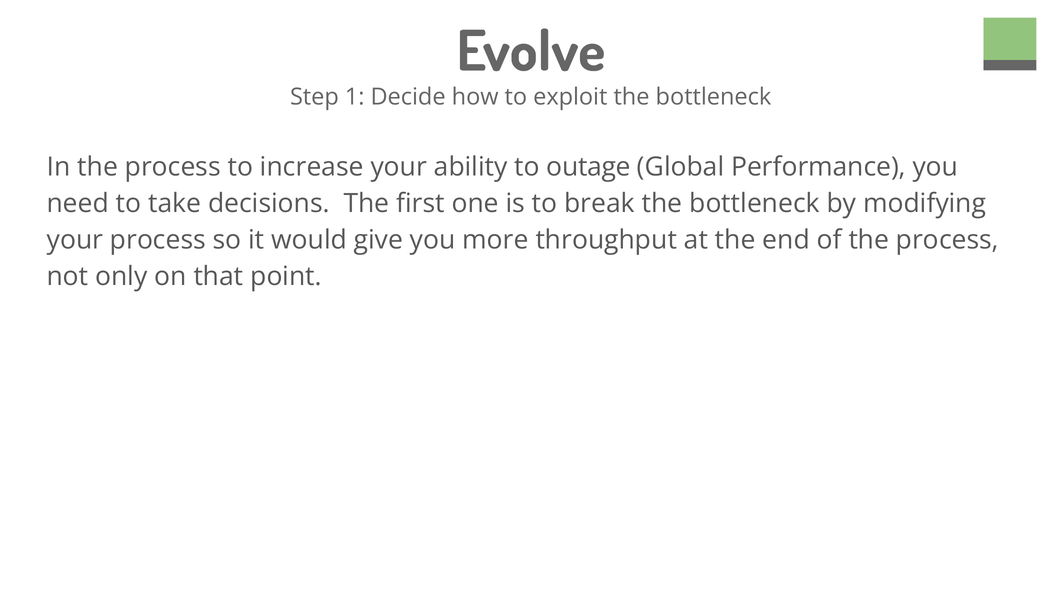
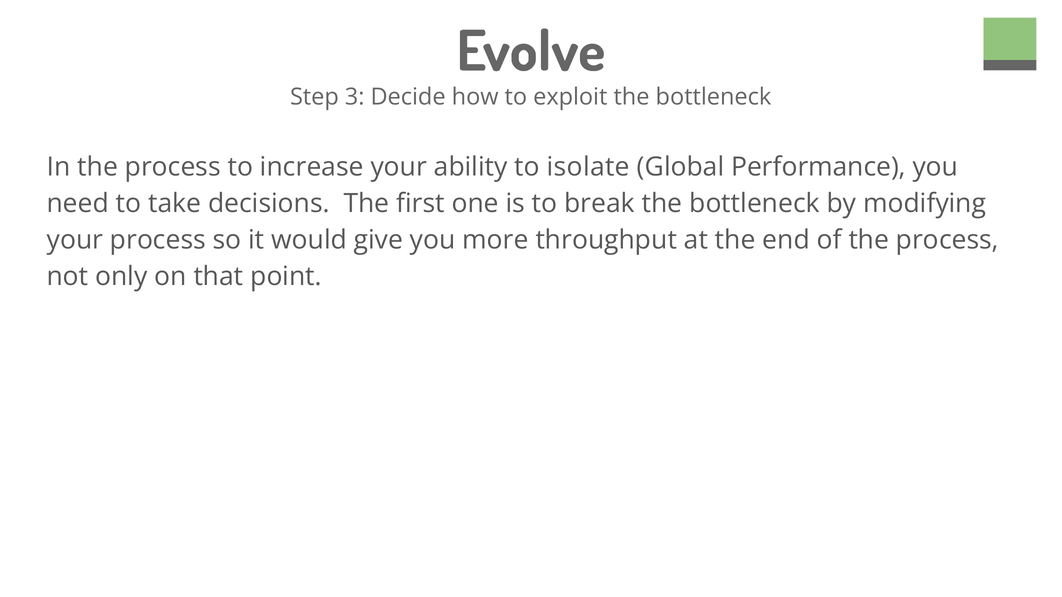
1: 1 -> 3
outage: outage -> isolate
